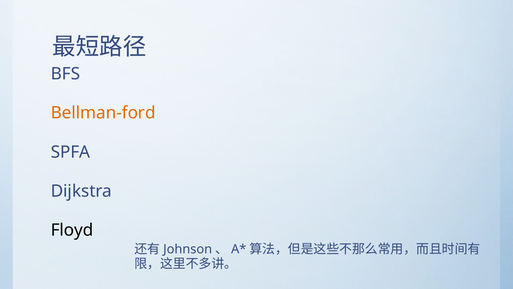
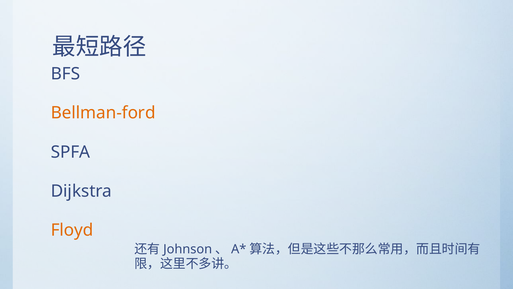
Floyd colour: black -> orange
